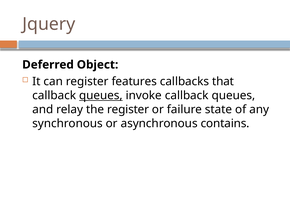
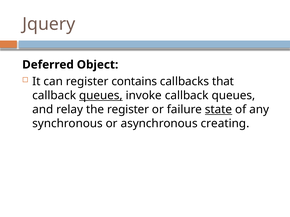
features: features -> contains
state underline: none -> present
contains: contains -> creating
